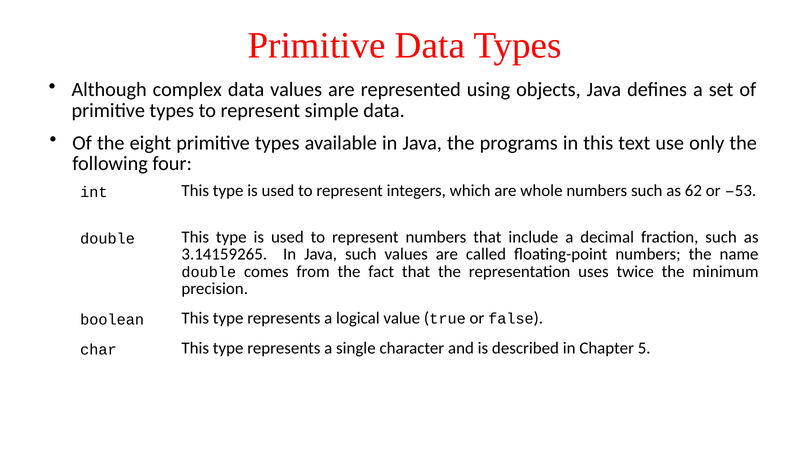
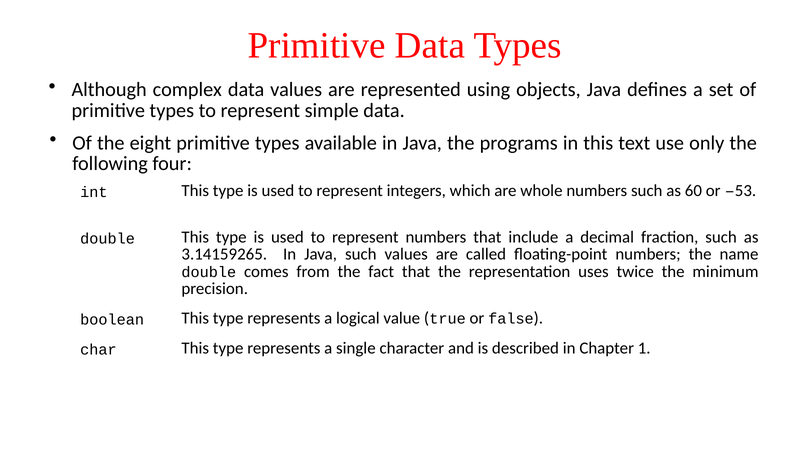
62: 62 -> 60
5: 5 -> 1
